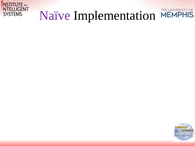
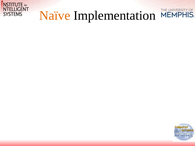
Naïve colour: purple -> orange
